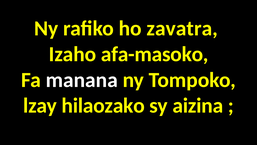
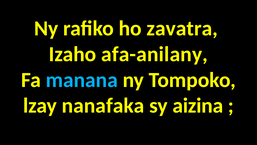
afa-masoko: afa-masoko -> afa-anilany
manana colour: white -> light blue
hilaozako: hilaozako -> nanafaka
